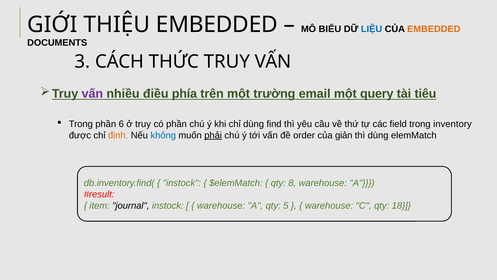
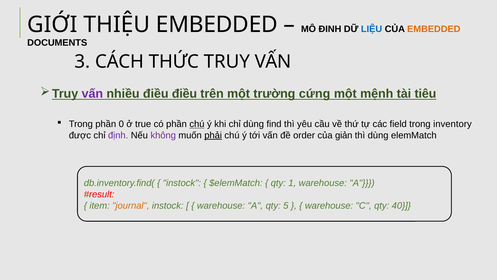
BIỂU: BIỂU -> ĐINH
điều phía: phía -> điều
email: email -> cứng
query: query -> mệnh
6: 6 -> 0
ở truy: truy -> true
chú at (197, 124) underline: none -> present
định colour: orange -> purple
không colour: blue -> purple
8: 8 -> 1
journal colour: black -> orange
18: 18 -> 40
